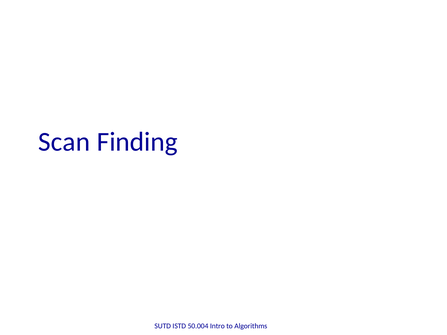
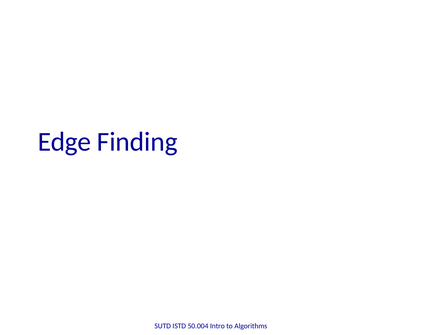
Scan: Scan -> Edge
